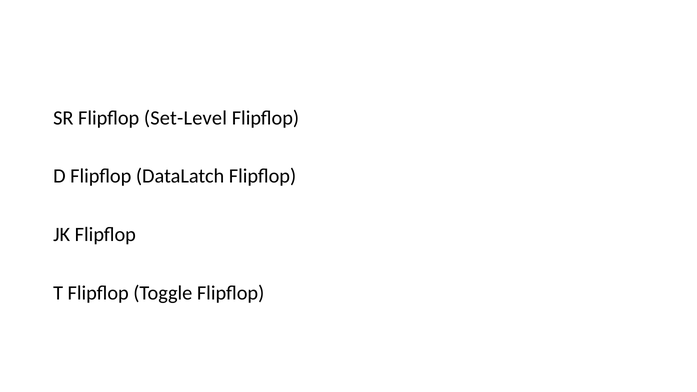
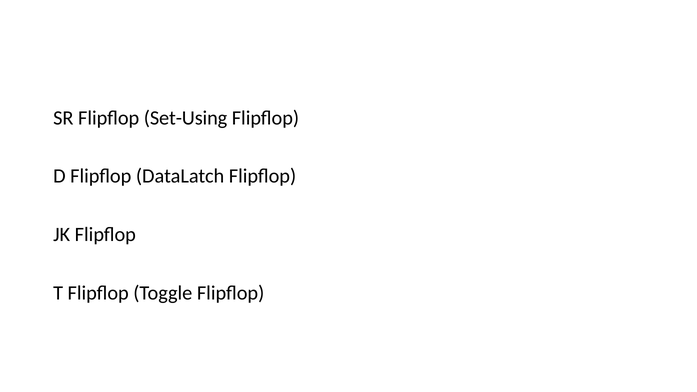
Set-Level: Set-Level -> Set-Using
